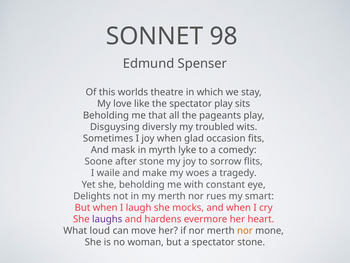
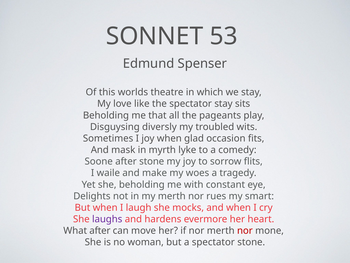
98: 98 -> 53
spectator play: play -> stay
What loud: loud -> after
nor at (245, 230) colour: orange -> red
